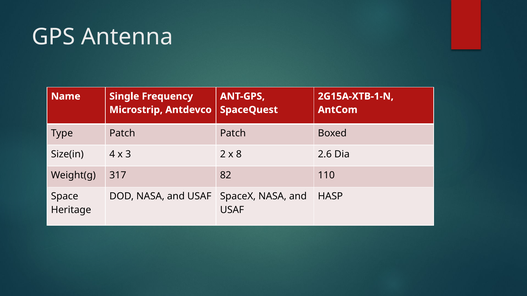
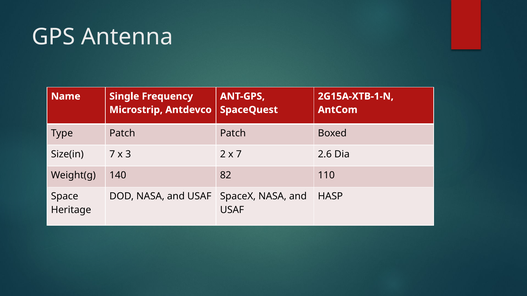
Size(in 4: 4 -> 7
x 8: 8 -> 7
317: 317 -> 140
